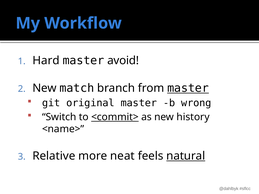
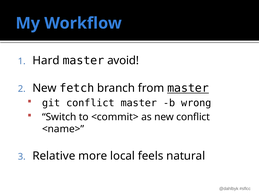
match: match -> fetch
git original: original -> conflict
<commit> underline: present -> none
new history: history -> conflict
neat: neat -> local
natural underline: present -> none
